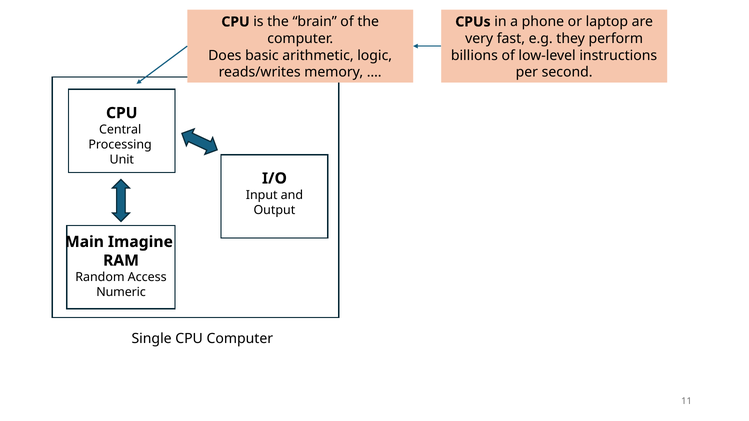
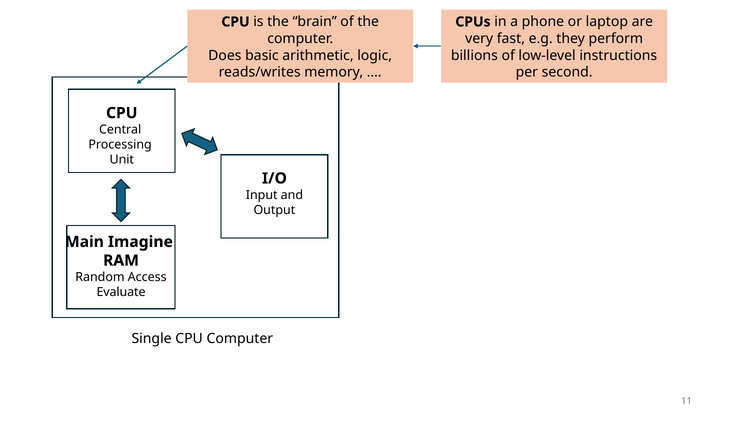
Numeric: Numeric -> Evaluate
